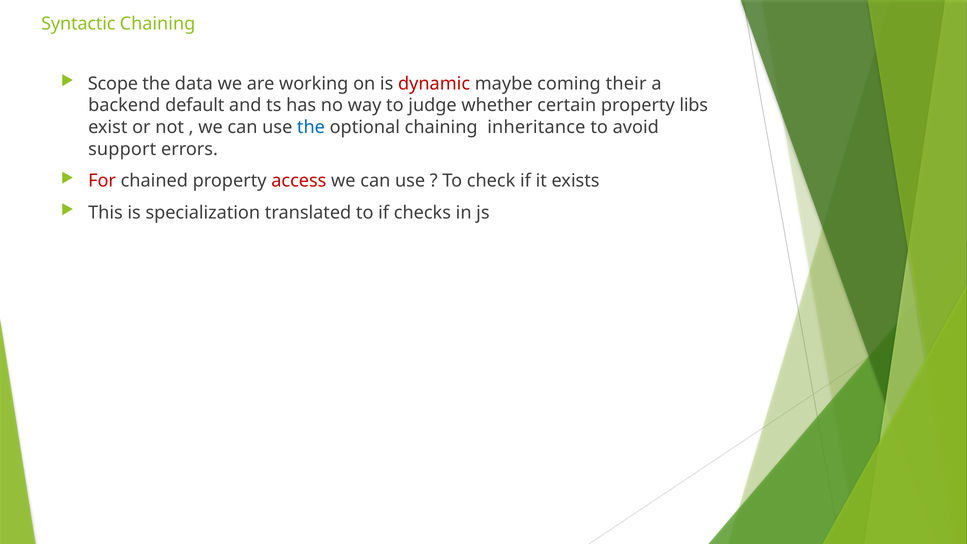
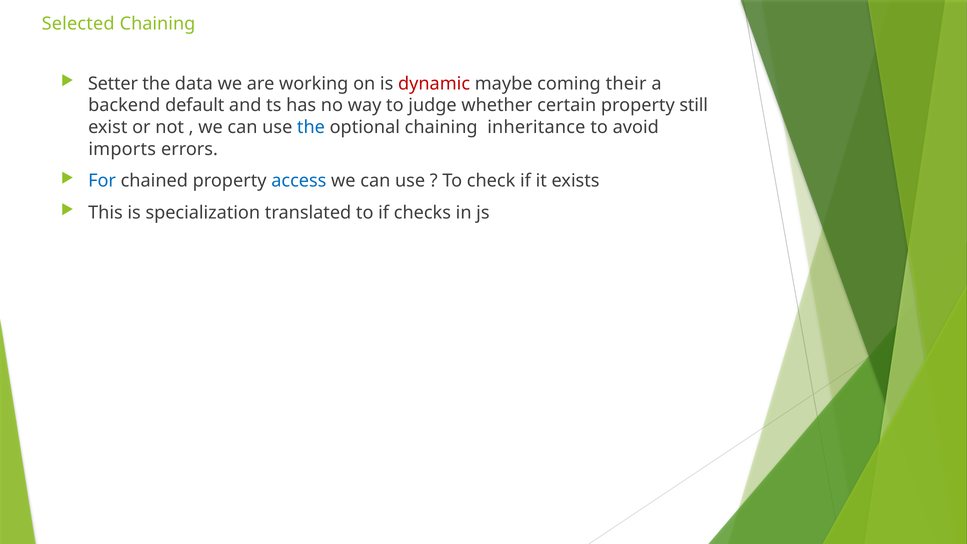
Syntactic: Syntactic -> Selected
Scope: Scope -> Setter
libs: libs -> still
support: support -> imports
For colour: red -> blue
access colour: red -> blue
